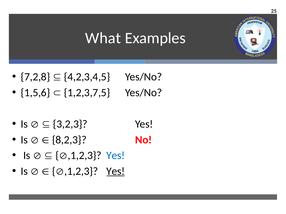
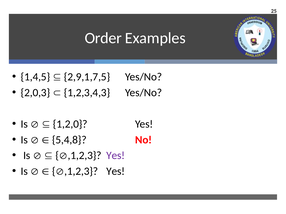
What: What -> Order
7,2,8: 7,2,8 -> 1,4,5
4,2,3,4,5: 4,2,3,4,5 -> 2,9,1,7,5
1,5,6: 1,5,6 -> 2,0,3
1,2,3,7,5: 1,2,3,7,5 -> 1,2,3,4,3
3,2,3: 3,2,3 -> 1,2,0
8,2,3: 8,2,3 -> 5,4,8
Yes at (116, 156) colour: blue -> purple
Yes at (116, 172) underline: present -> none
